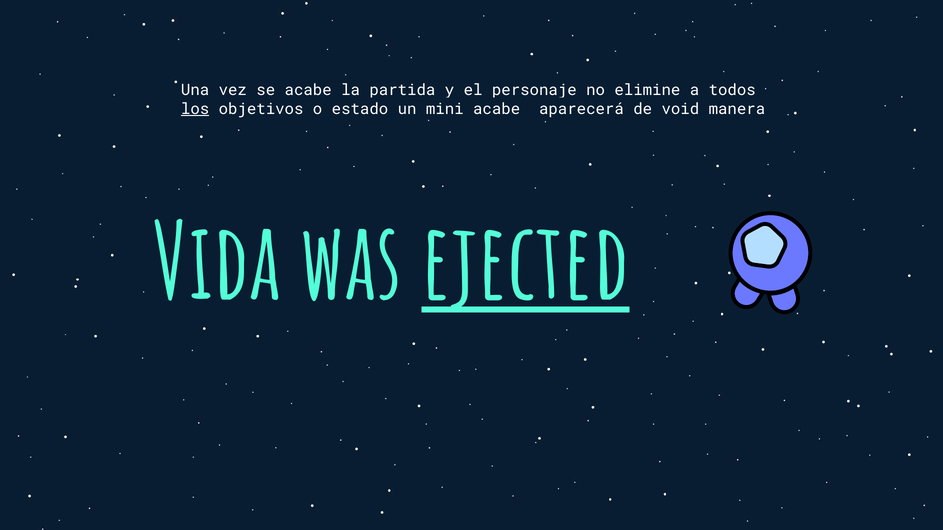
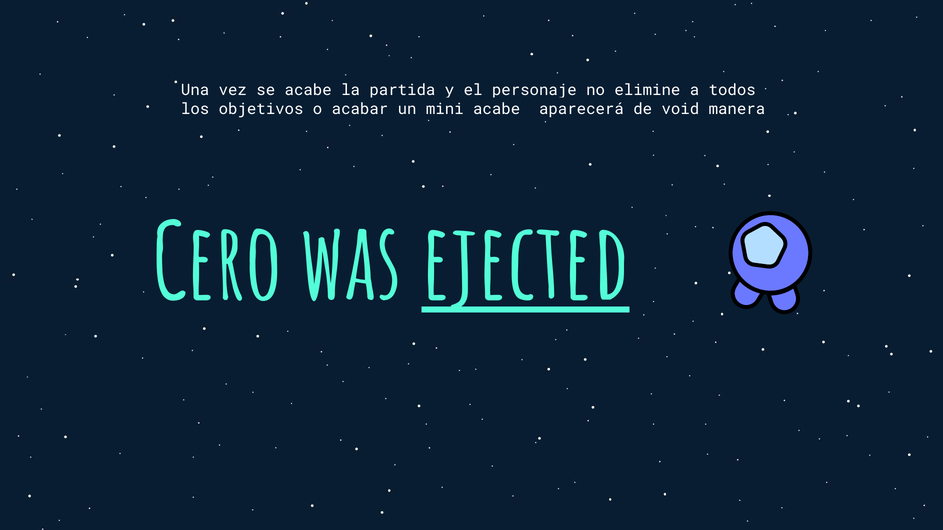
los underline: present -> none
estado: estado -> acabar
Vida: Vida -> Cero
